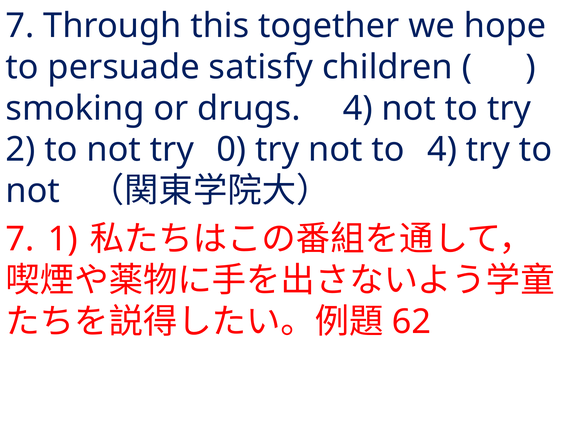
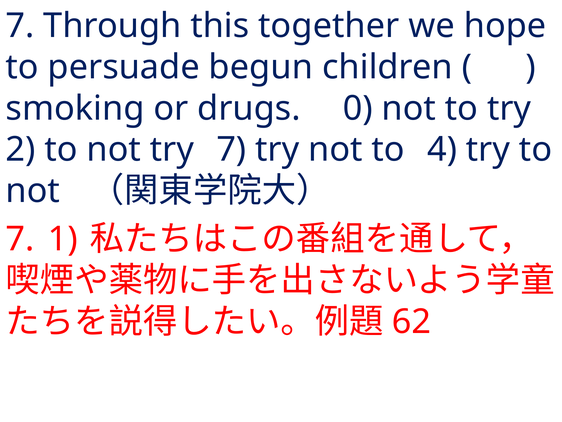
satisfy: satisfy -> begun
drugs 4: 4 -> 0
try 0: 0 -> 7
